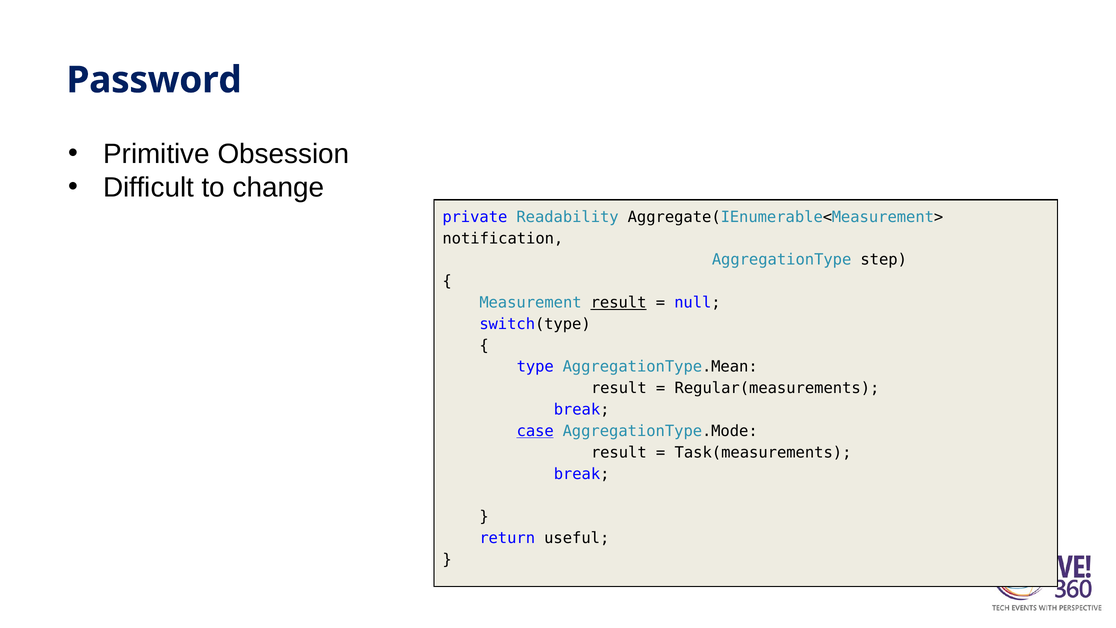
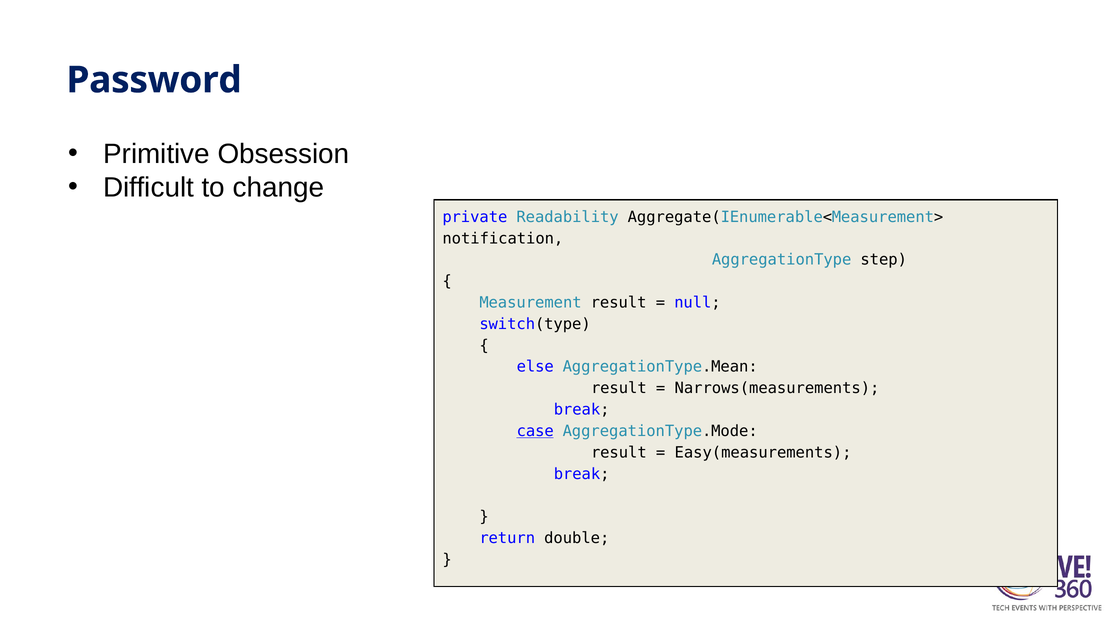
result at (619, 303) underline: present -> none
type: type -> else
Regular(measurements: Regular(measurements -> Narrows(measurements
Task(measurements: Task(measurements -> Easy(measurements
useful: useful -> double
